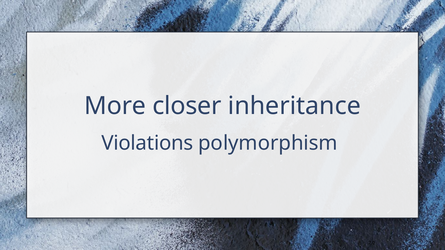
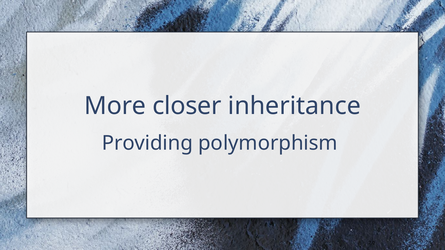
Violations: Violations -> Providing
